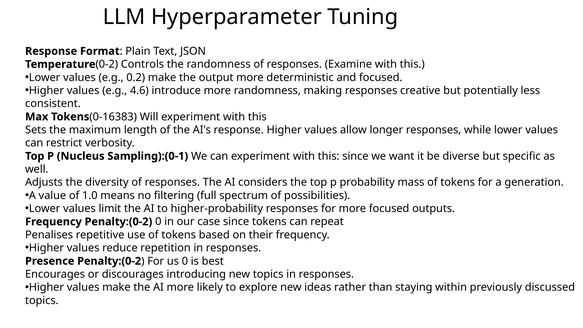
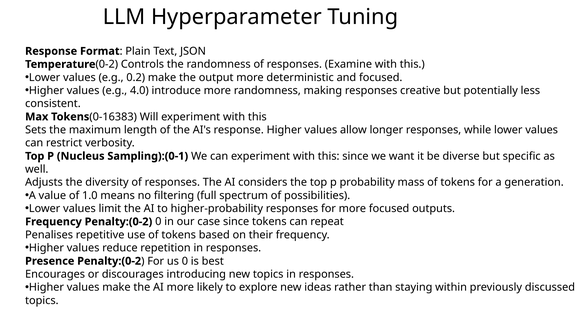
4.6: 4.6 -> 4.0
